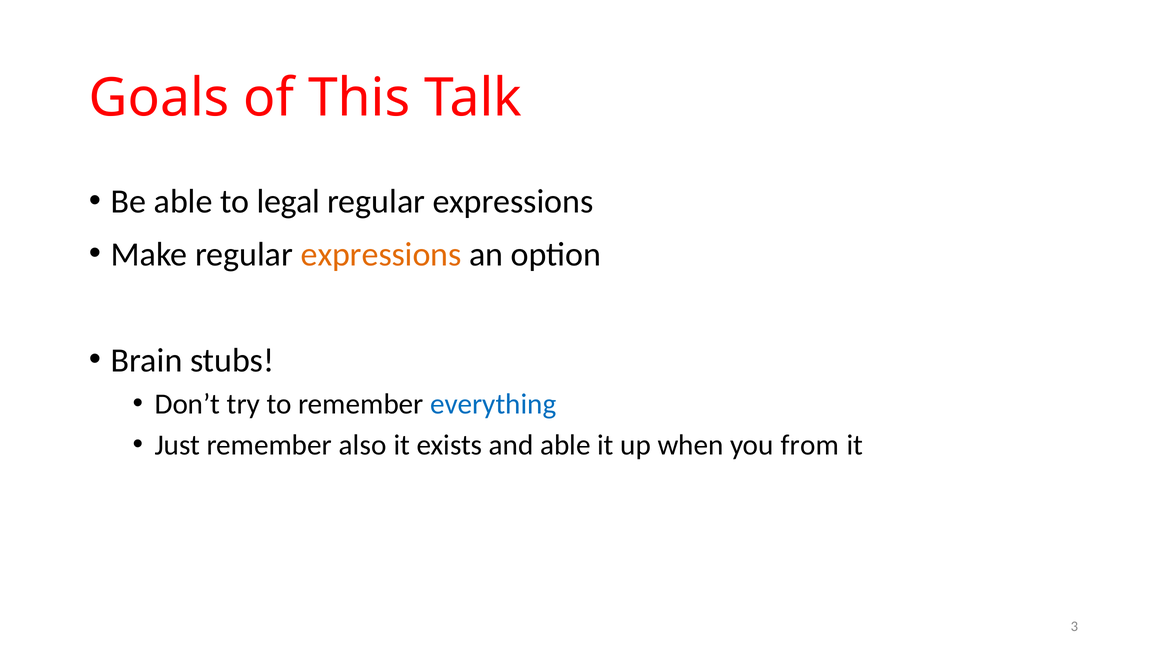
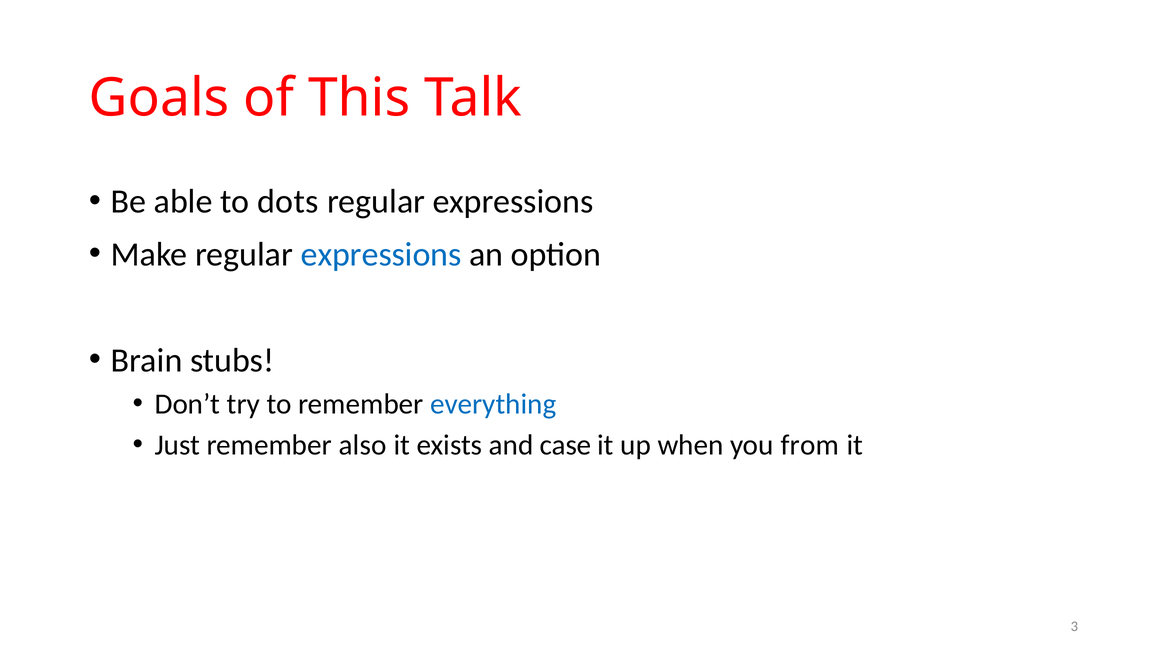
legal: legal -> dots
expressions at (381, 255) colour: orange -> blue
and able: able -> case
